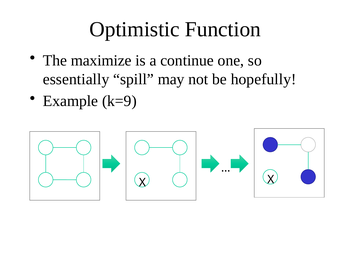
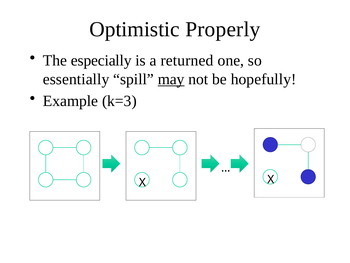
Function: Function -> Properly
maximize: maximize -> especially
continue: continue -> returned
may underline: none -> present
k=9: k=9 -> k=3
